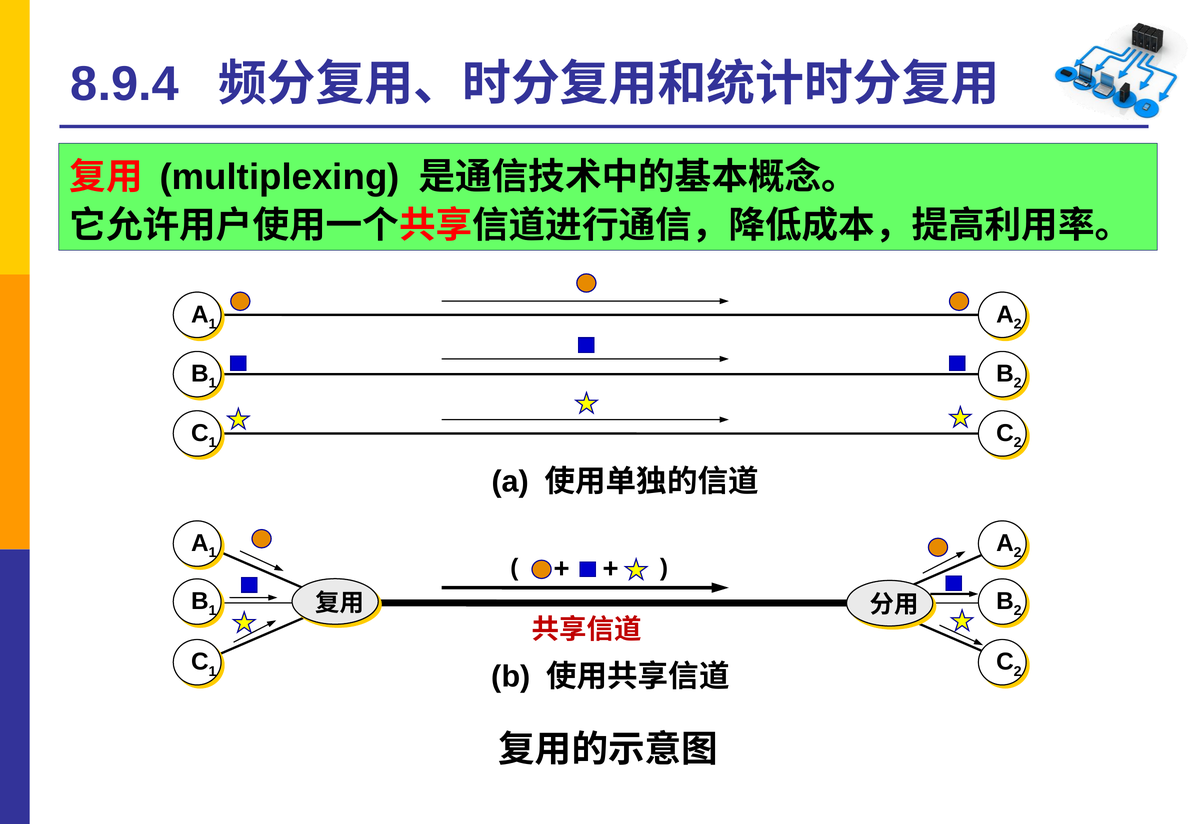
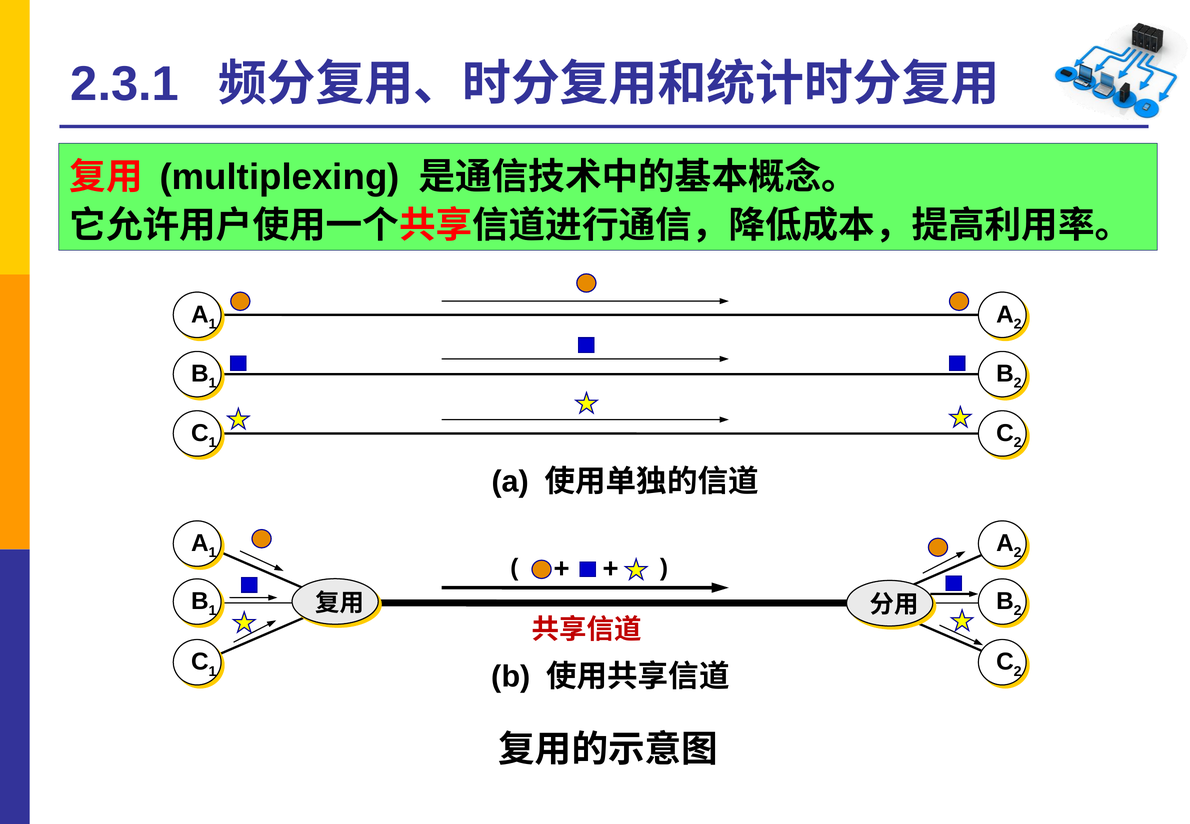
8.9.4: 8.9.4 -> 2.3.1
